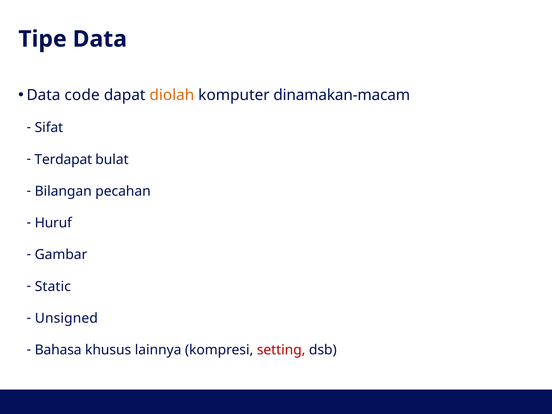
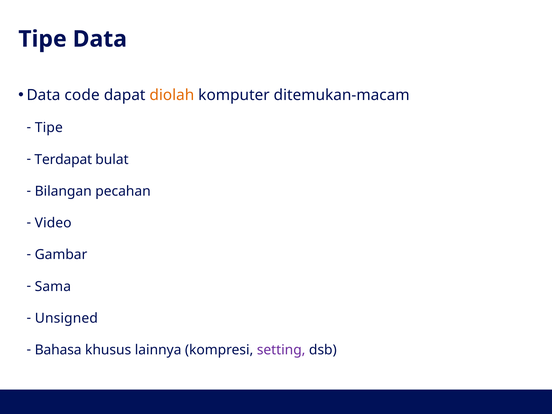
dinamakan-macam: dinamakan-macam -> ditemukan-macam
Sifat at (49, 128): Sifat -> Tipe
Huruf: Huruf -> Video
Static: Static -> Sama
setting colour: red -> purple
